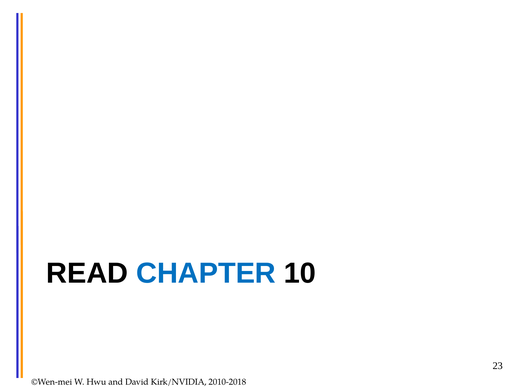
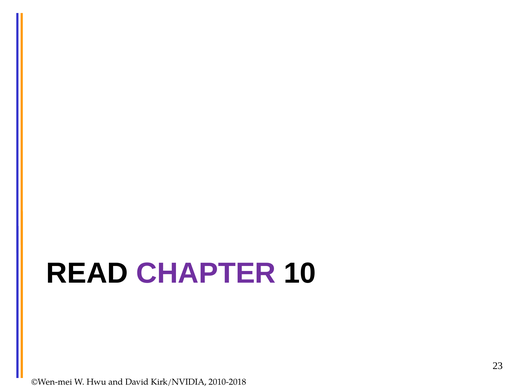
CHAPTER colour: blue -> purple
